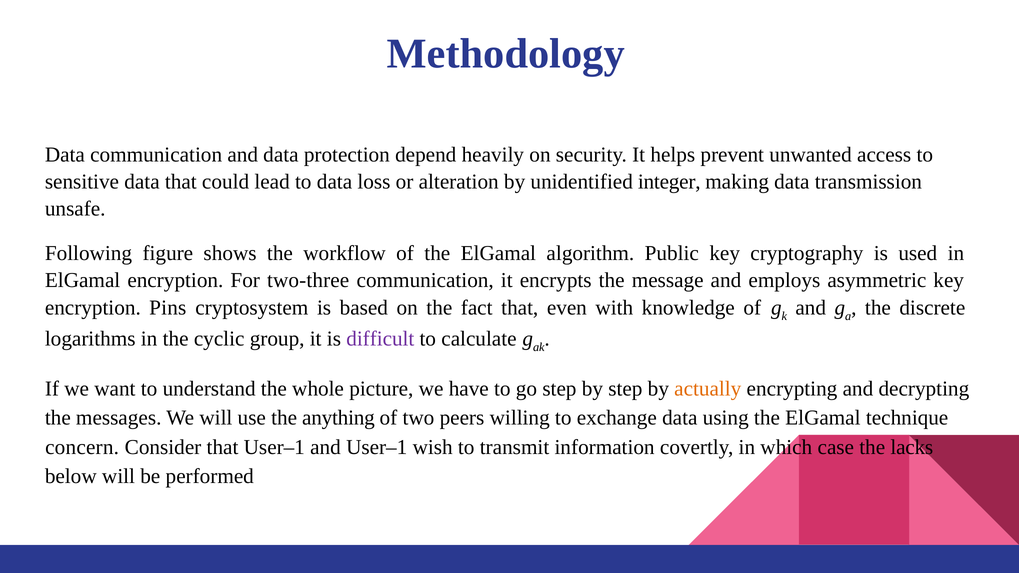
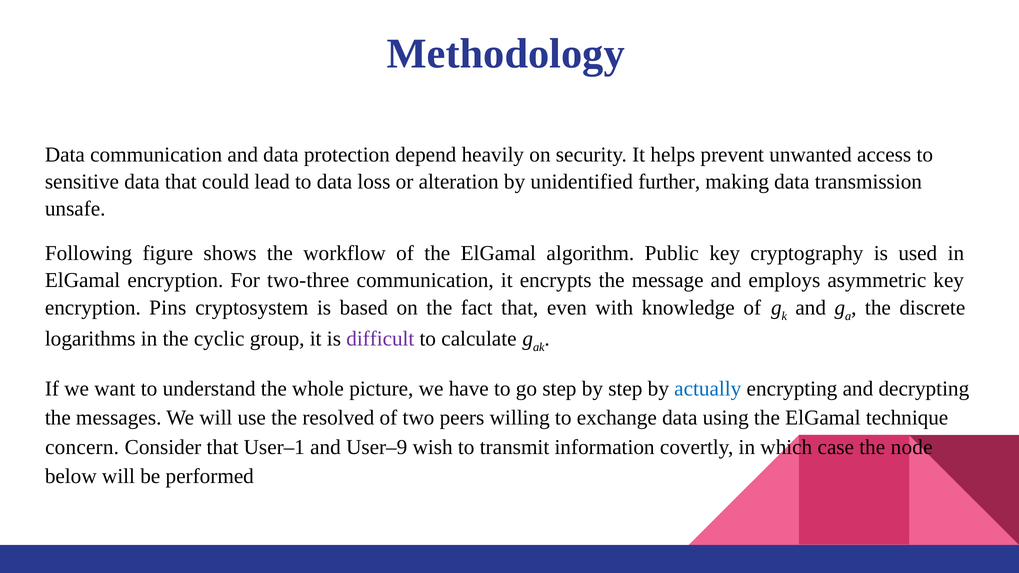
integer: integer -> further
actually colour: orange -> blue
anything: anything -> resolved
and User–1: User–1 -> User–9
lacks: lacks -> node
